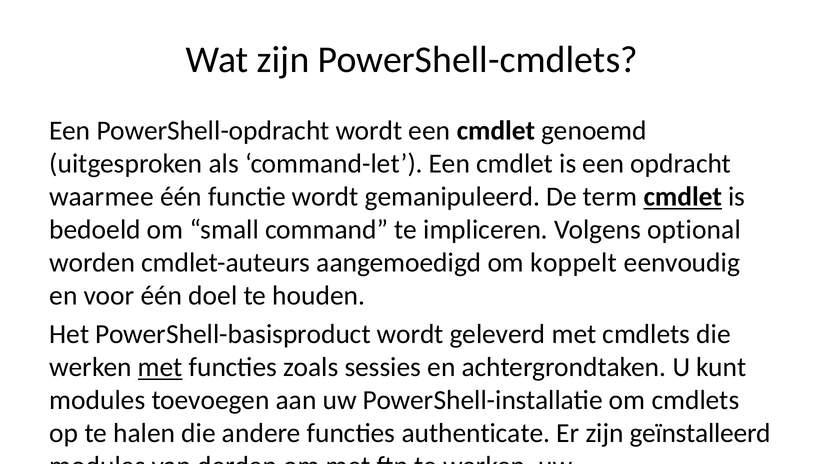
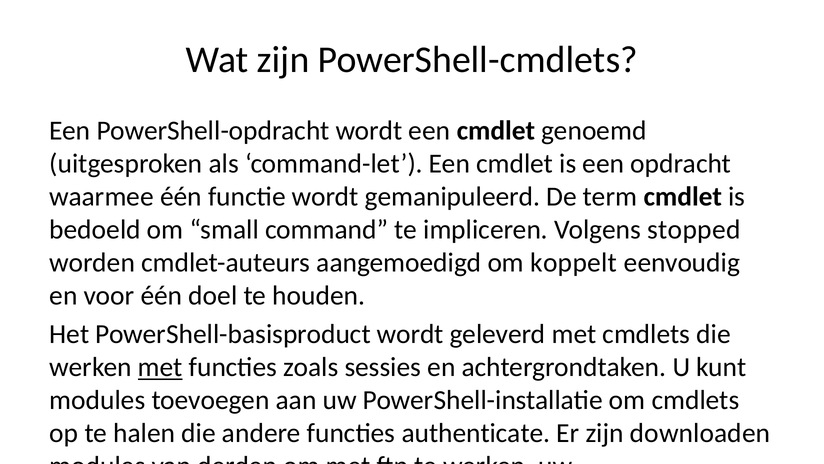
cmdlet at (683, 197) underline: present -> none
optional: optional -> stopped
geïnstalleerd: geïnstalleerd -> downloaden
